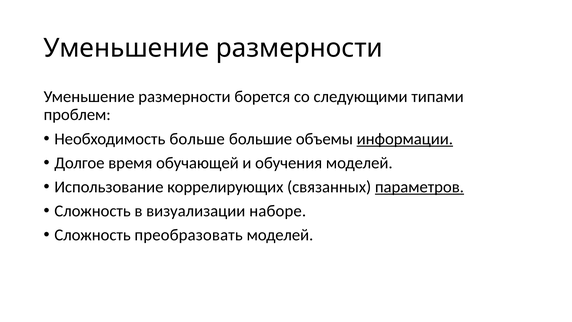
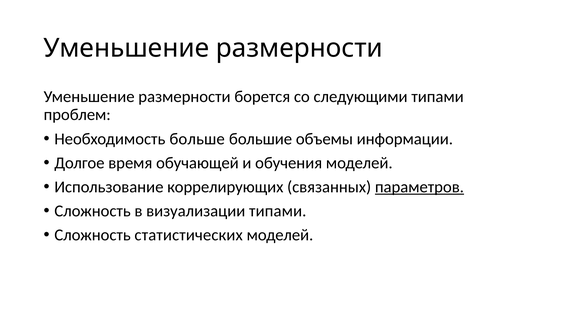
информации underline: present -> none
визуализации наборе: наборе -> типами
преобразовать: преобразовать -> статистических
